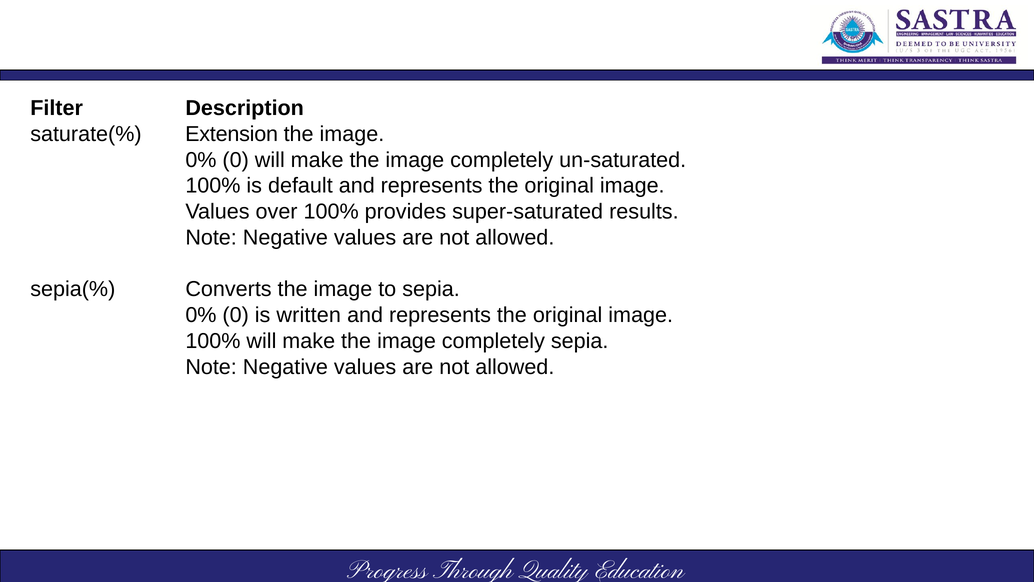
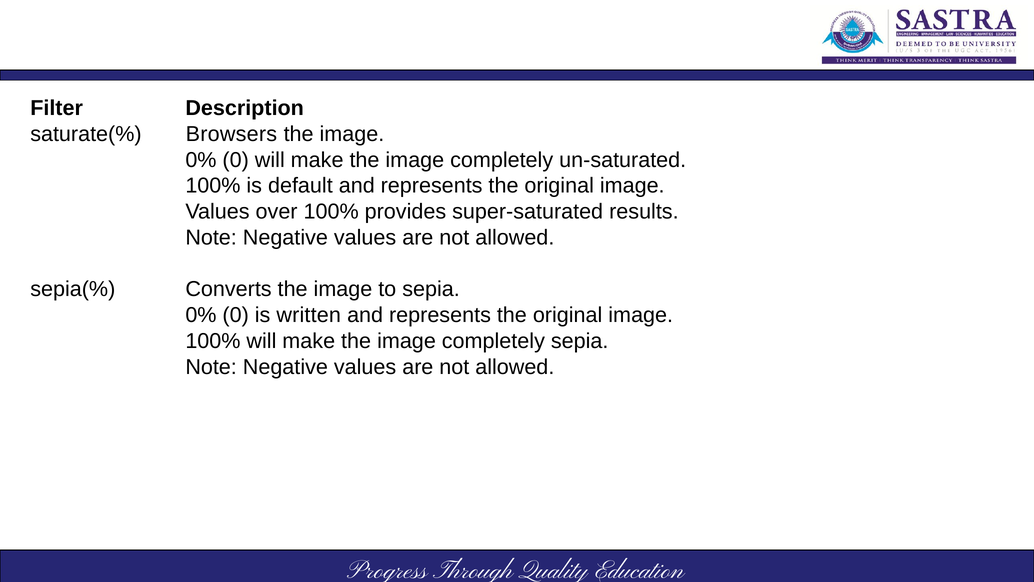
Extension: Extension -> Browsers
